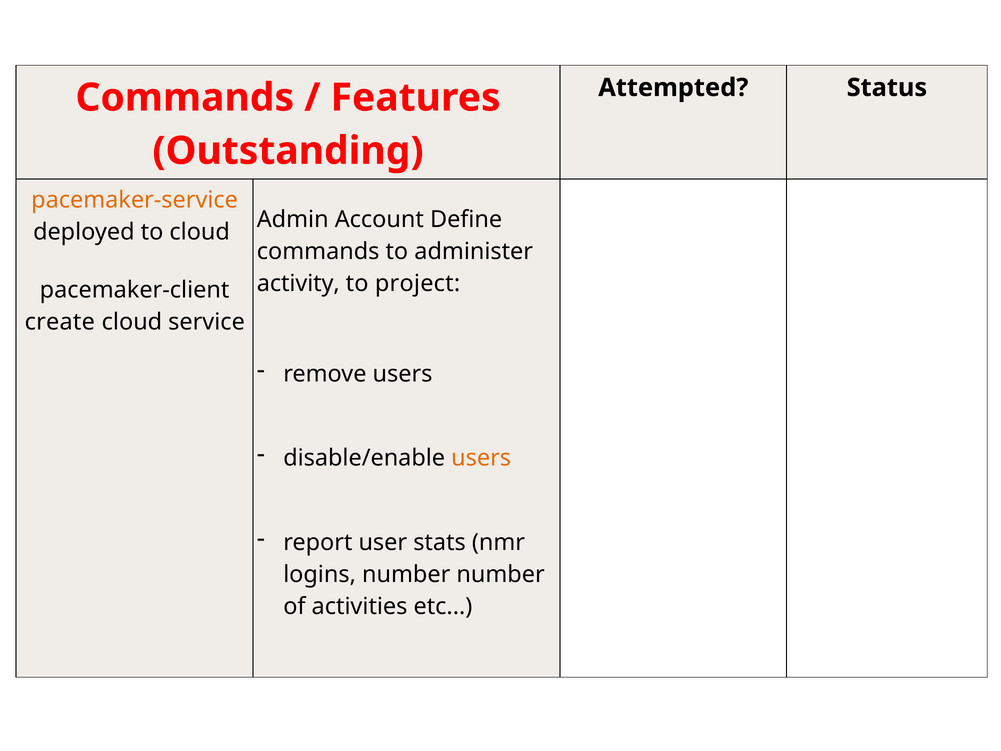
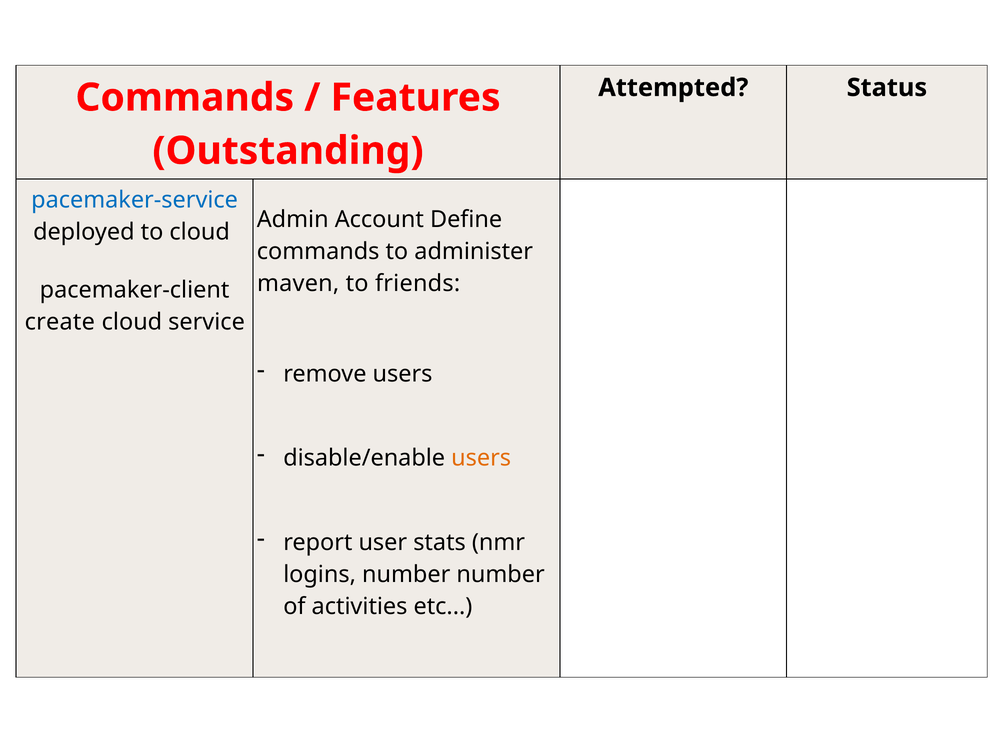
pacemaker-service colour: orange -> blue
activity: activity -> maven
project: project -> friends
